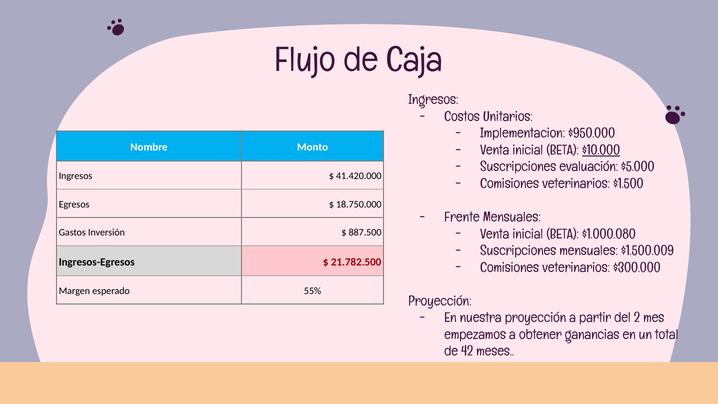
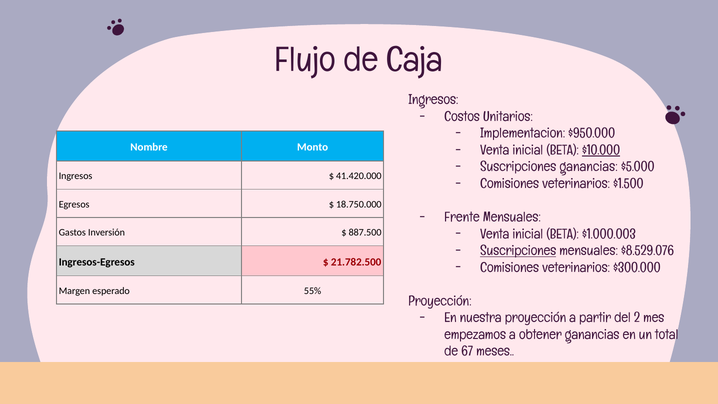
Suscripciones evaluación: evaluación -> ganancias
$1.000.080: $1.000.080 -> $1.000.003
Suscripciones at (518, 251) underline: none -> present
$1.500.009: $1.500.009 -> $8.529.076
42: 42 -> 67
